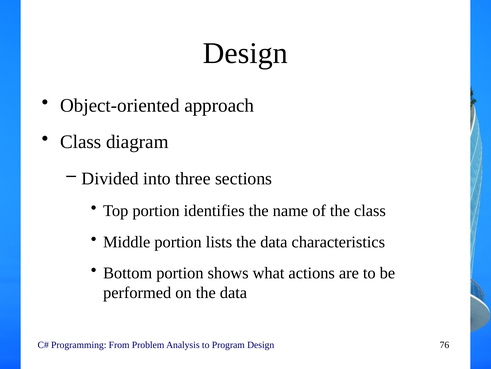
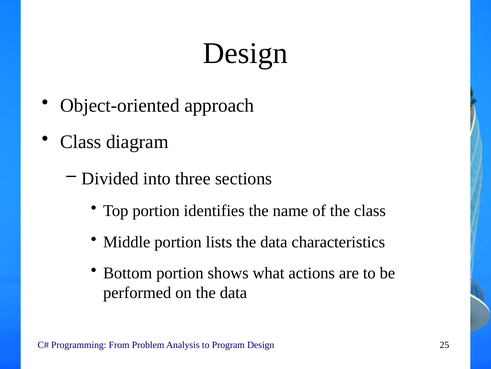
76: 76 -> 25
